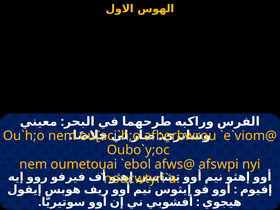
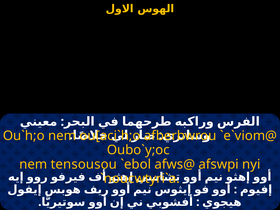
oumetouai: oumetouai -> tensousou
